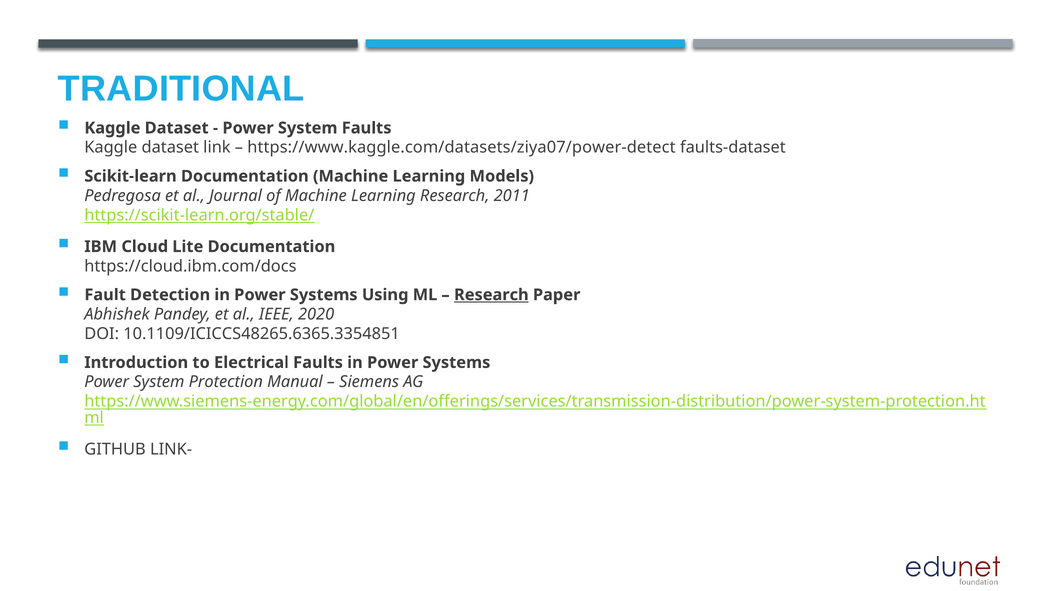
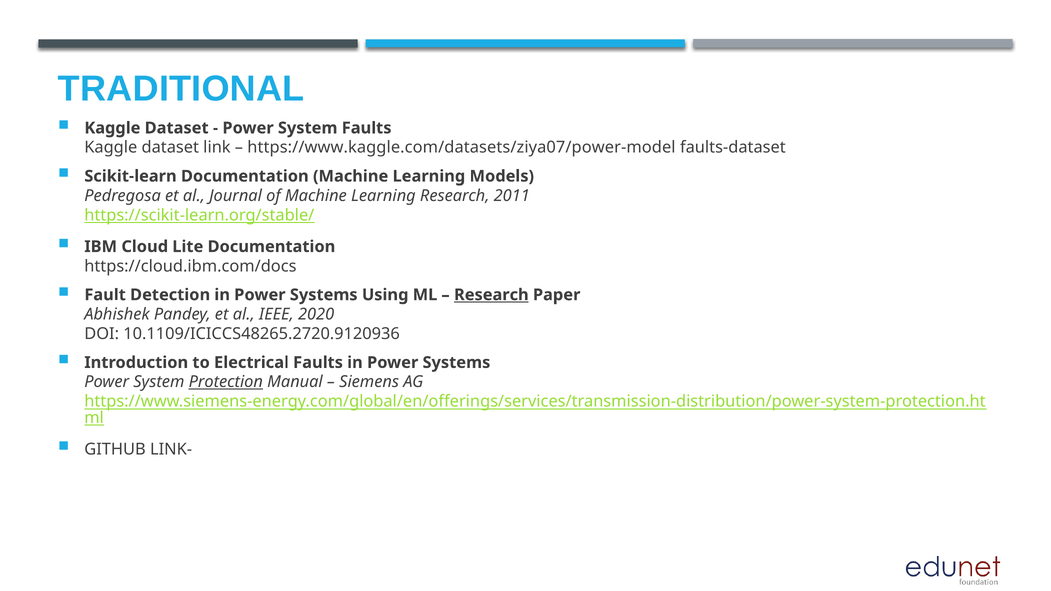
https://www.kaggle.com/datasets/ziya07/power-detect: https://www.kaggle.com/datasets/ziya07/power-detect -> https://www.kaggle.com/datasets/ziya07/power-model
10.1109/ICICCS48265.6365.3354851: 10.1109/ICICCS48265.6365.3354851 -> 10.1109/ICICCS48265.2720.9120936
Protection underline: none -> present
